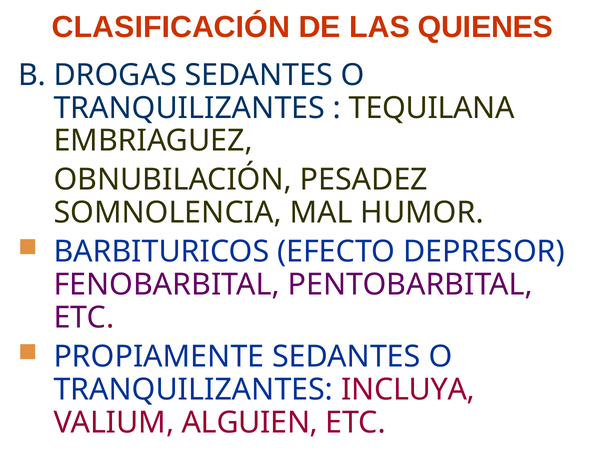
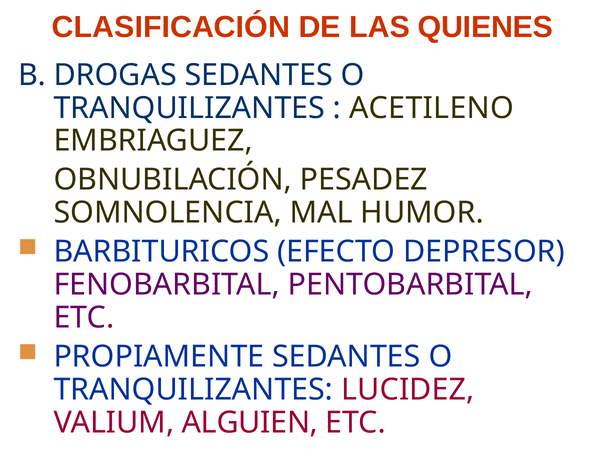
TEQUILANA: TEQUILANA -> ACETILENO
INCLUYA: INCLUYA -> LUCIDEZ
